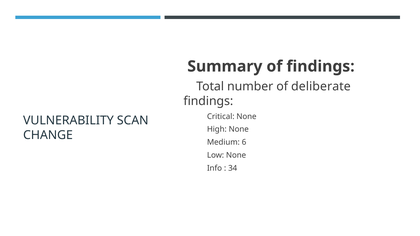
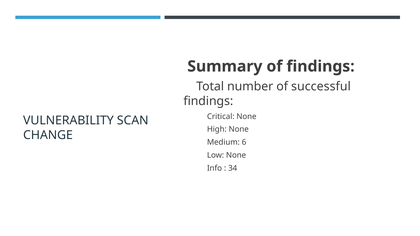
deliberate: deliberate -> successful
